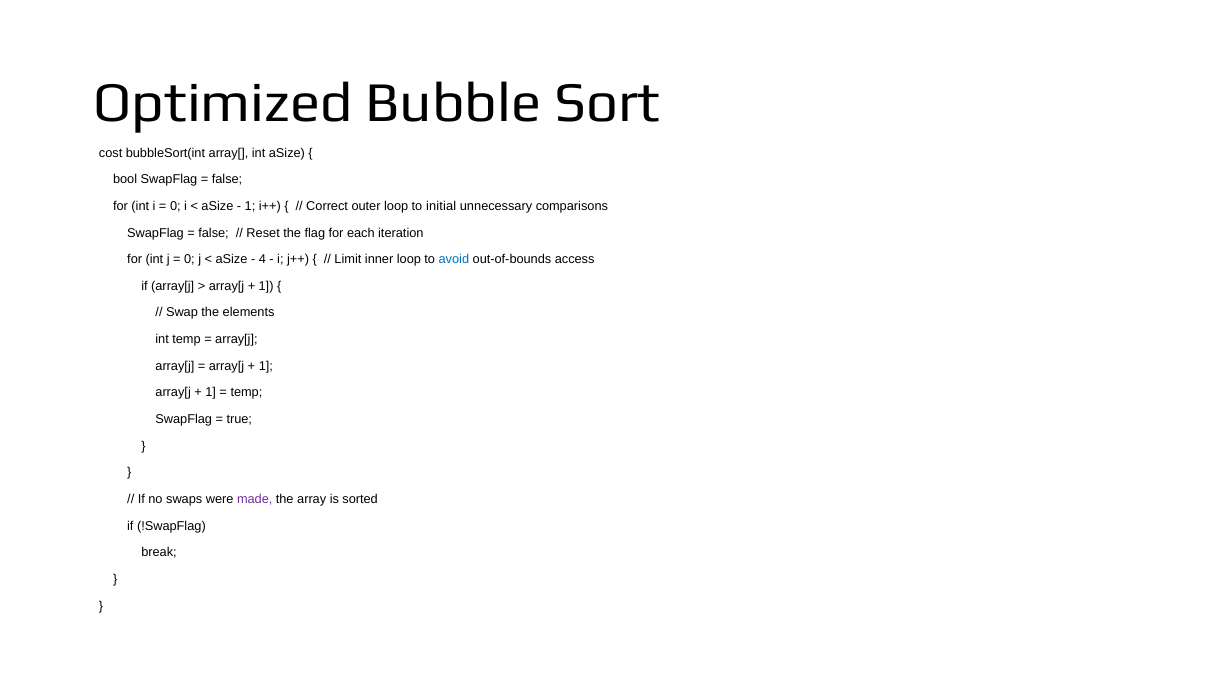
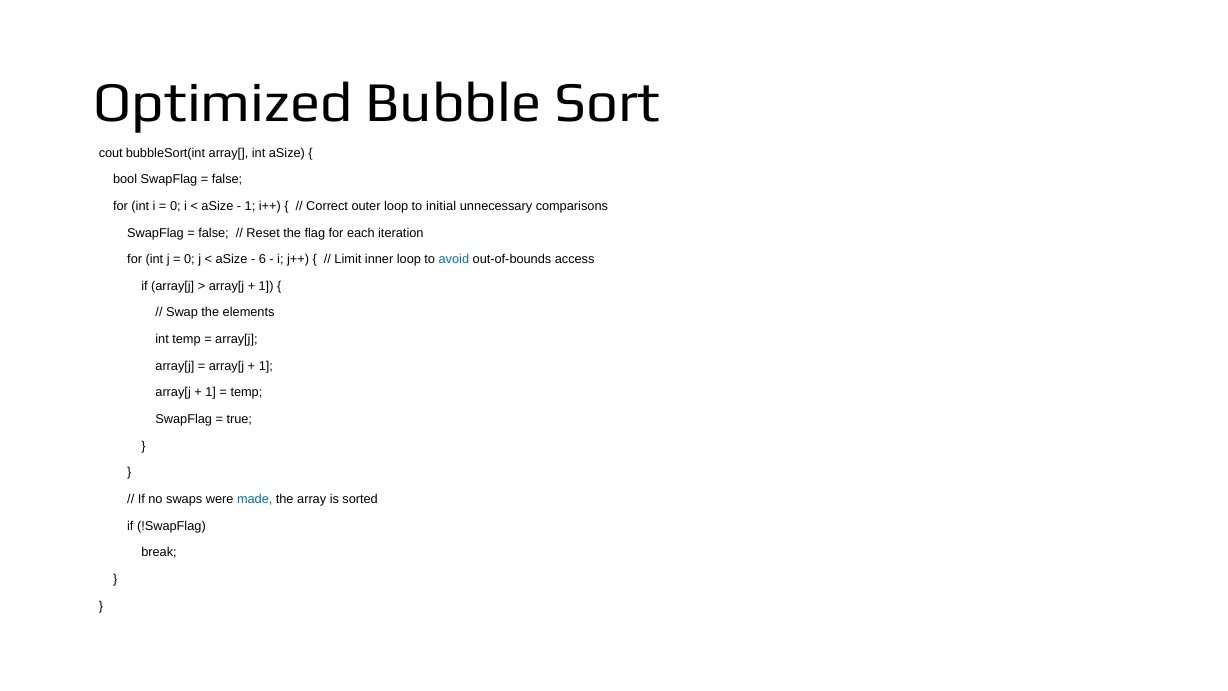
cost: cost -> cout
4: 4 -> 6
made colour: purple -> blue
